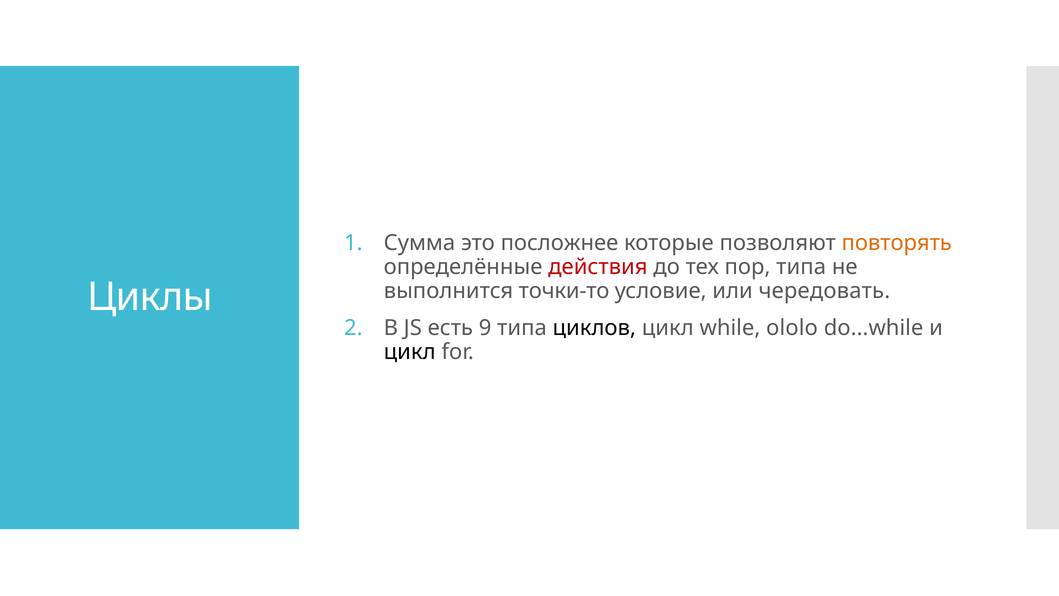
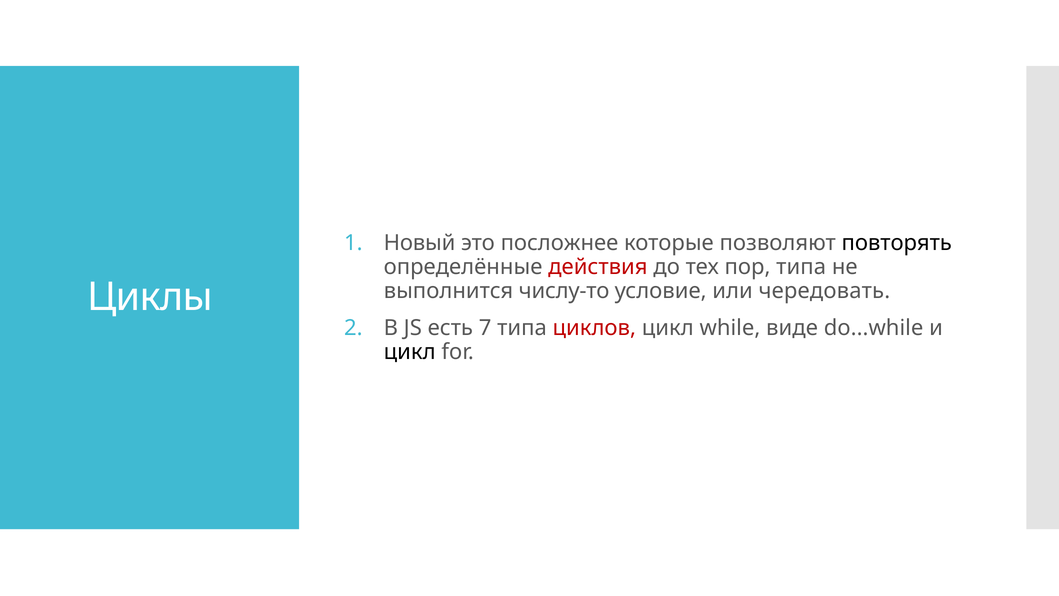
Сумма: Сумма -> Новый
повторять colour: orange -> black
точки-то: точки-то -> числу-то
9: 9 -> 7
циклов colour: black -> red
ololo: ololo -> виде
